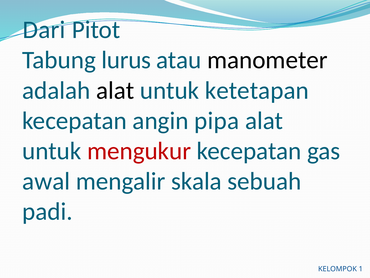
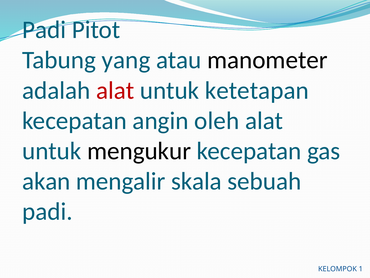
Dari at (44, 30): Dari -> Padi
lurus: lurus -> yang
alat at (115, 90) colour: black -> red
pipa: pipa -> oleh
mengukur colour: red -> black
awal: awal -> akan
